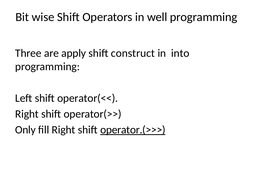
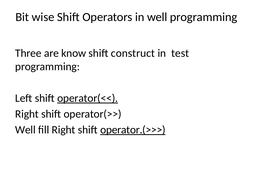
apply: apply -> know
into: into -> test
operator(<< underline: none -> present
Only at (25, 130): Only -> Well
